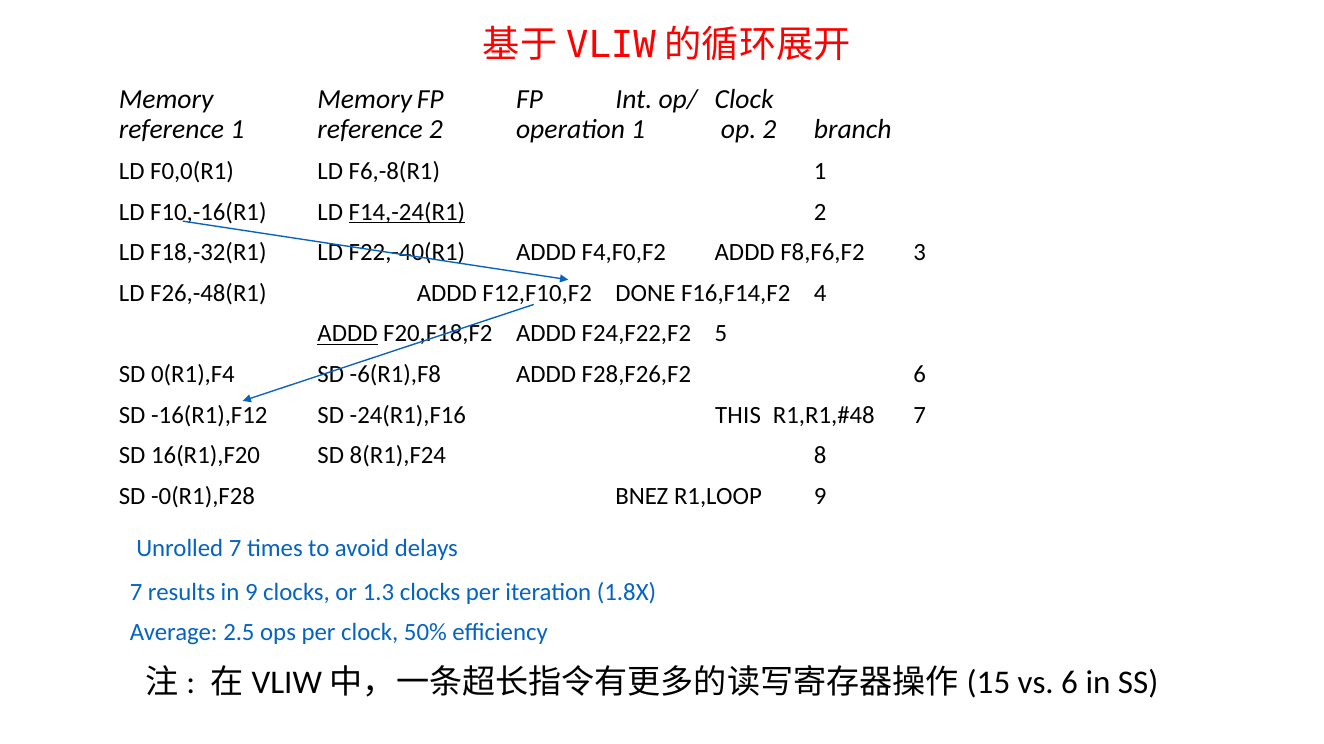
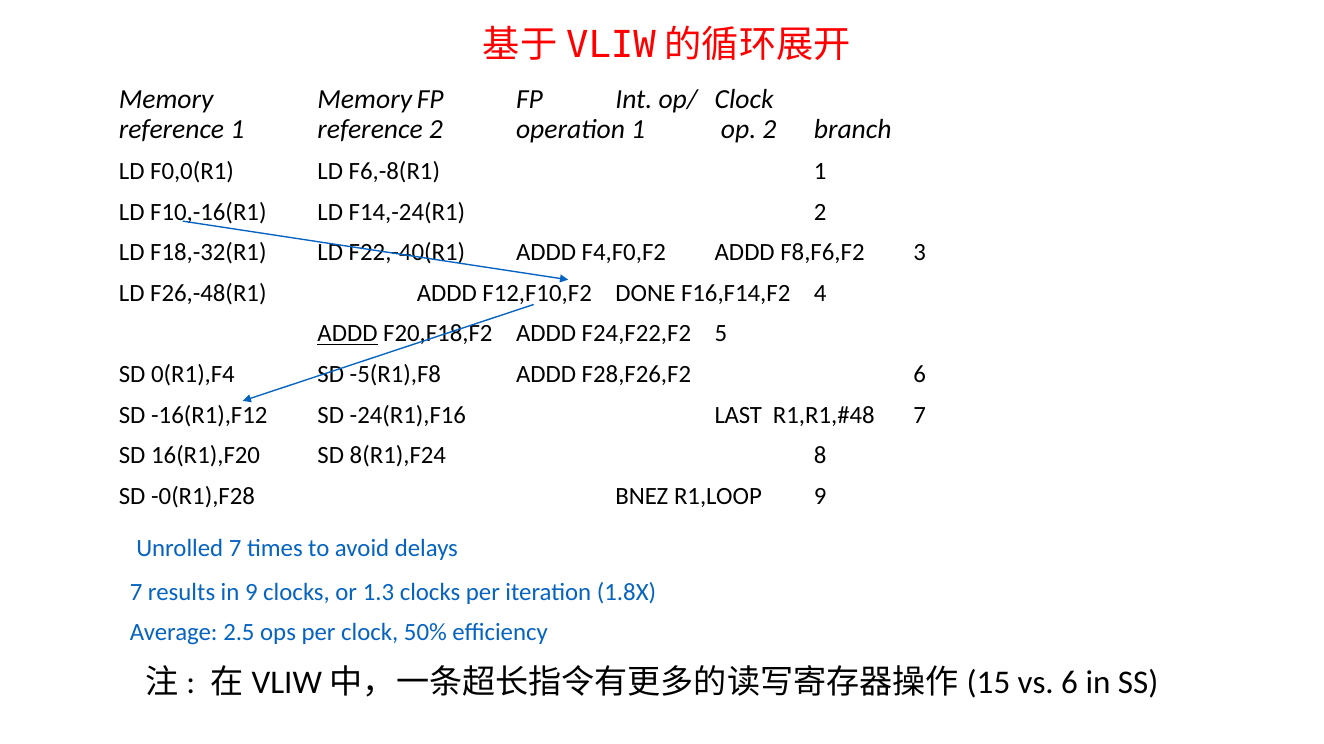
F14,-24(R1 underline: present -> none
-6(R1),F8: -6(R1),F8 -> -5(R1),F8
THIS: THIS -> LAST
